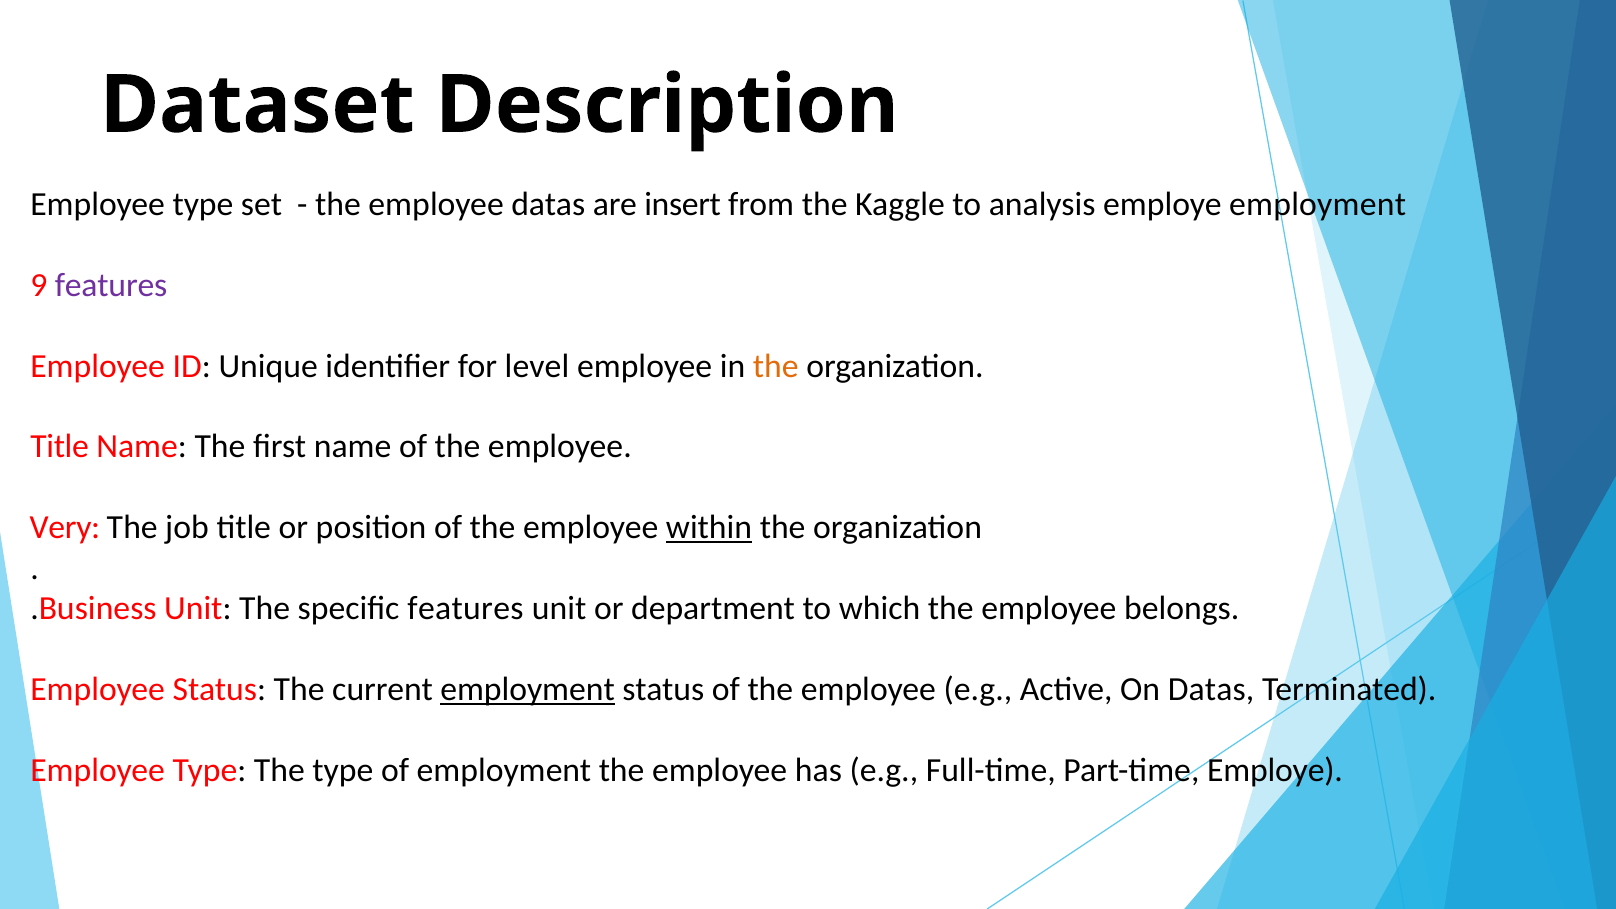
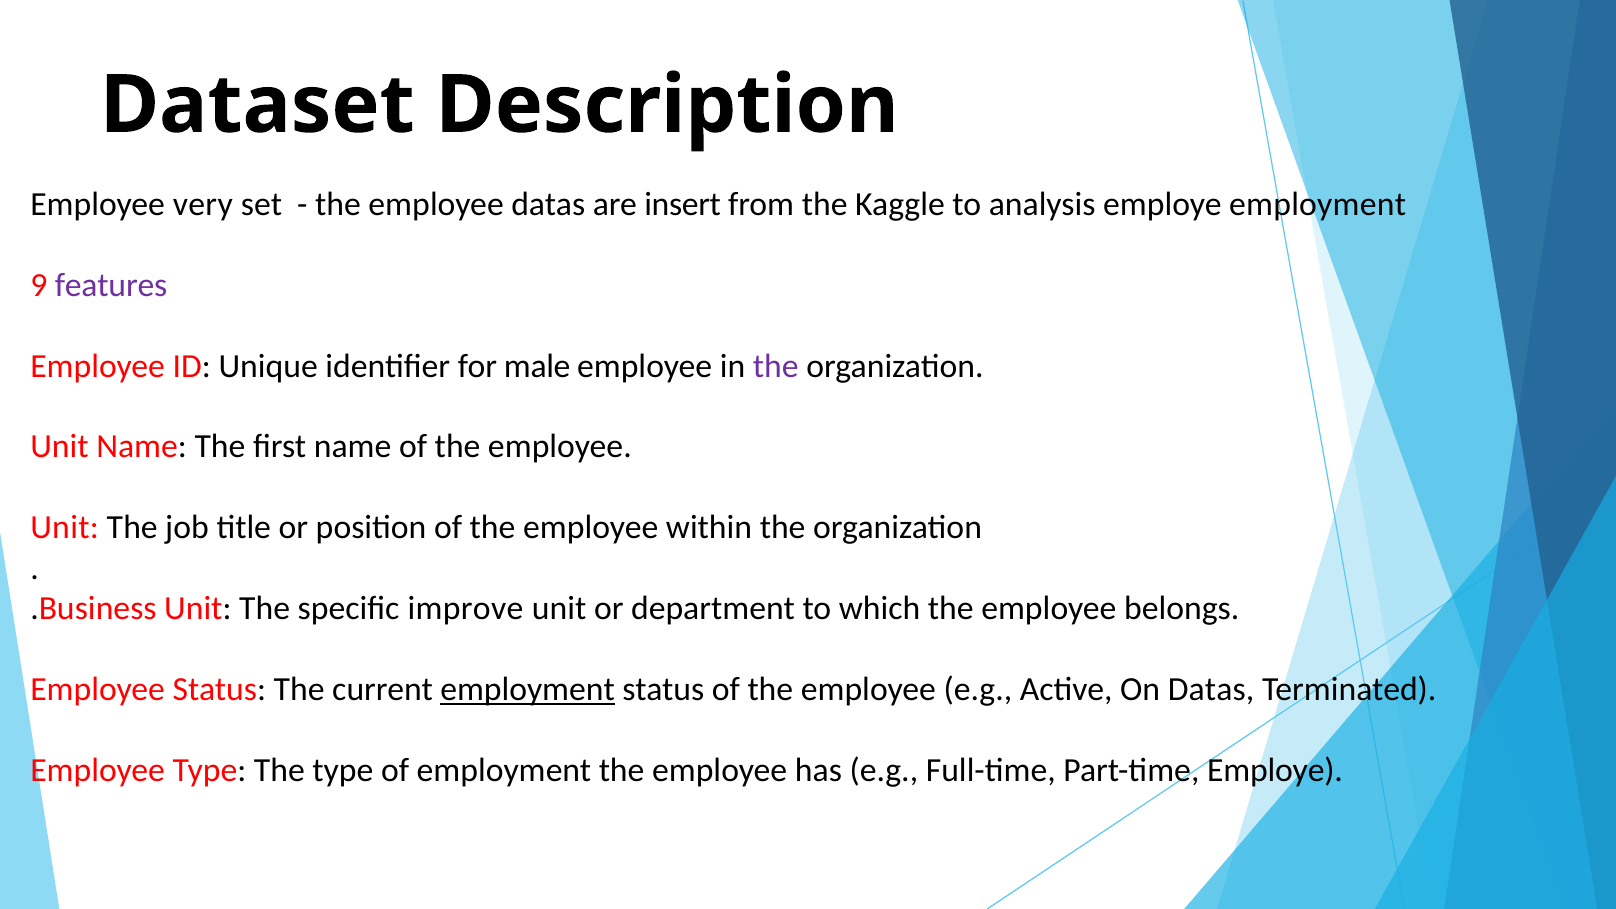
type at (203, 204): type -> very
level: level -> male
the at (776, 366) colour: orange -> purple
Title at (60, 447): Title -> Unit
Very at (65, 528): Very -> Unit
within underline: present -> none
specific features: features -> improve
